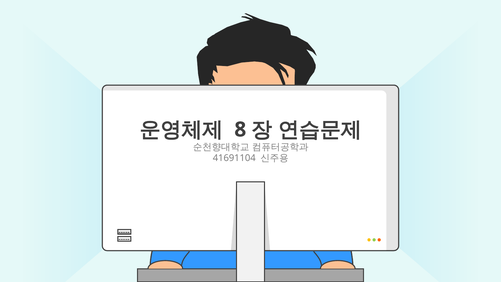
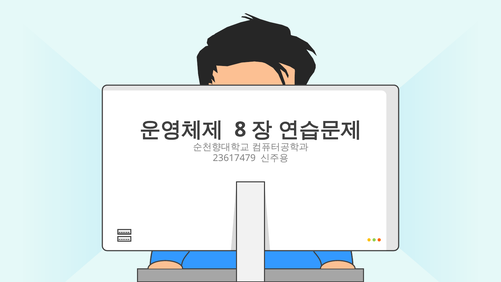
41691104: 41691104 -> 23617479
